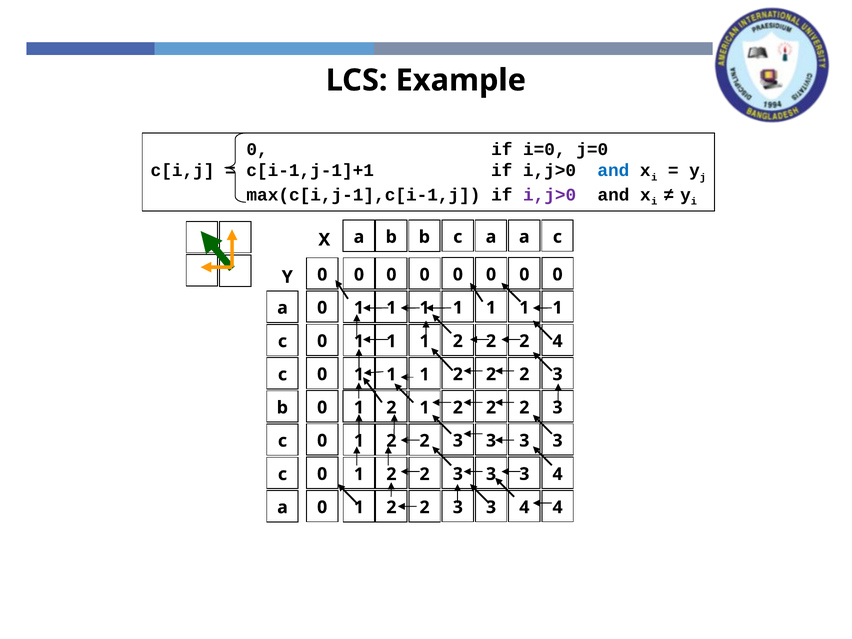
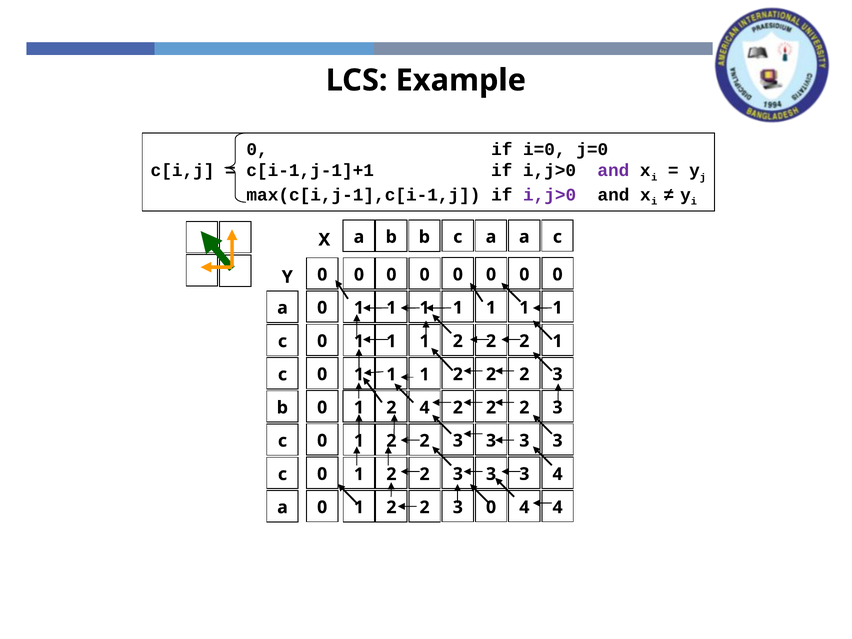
and at (613, 170) colour: blue -> purple
2 4: 4 -> 1
1 at (425, 408): 1 -> 4
3 at (491, 507): 3 -> 0
